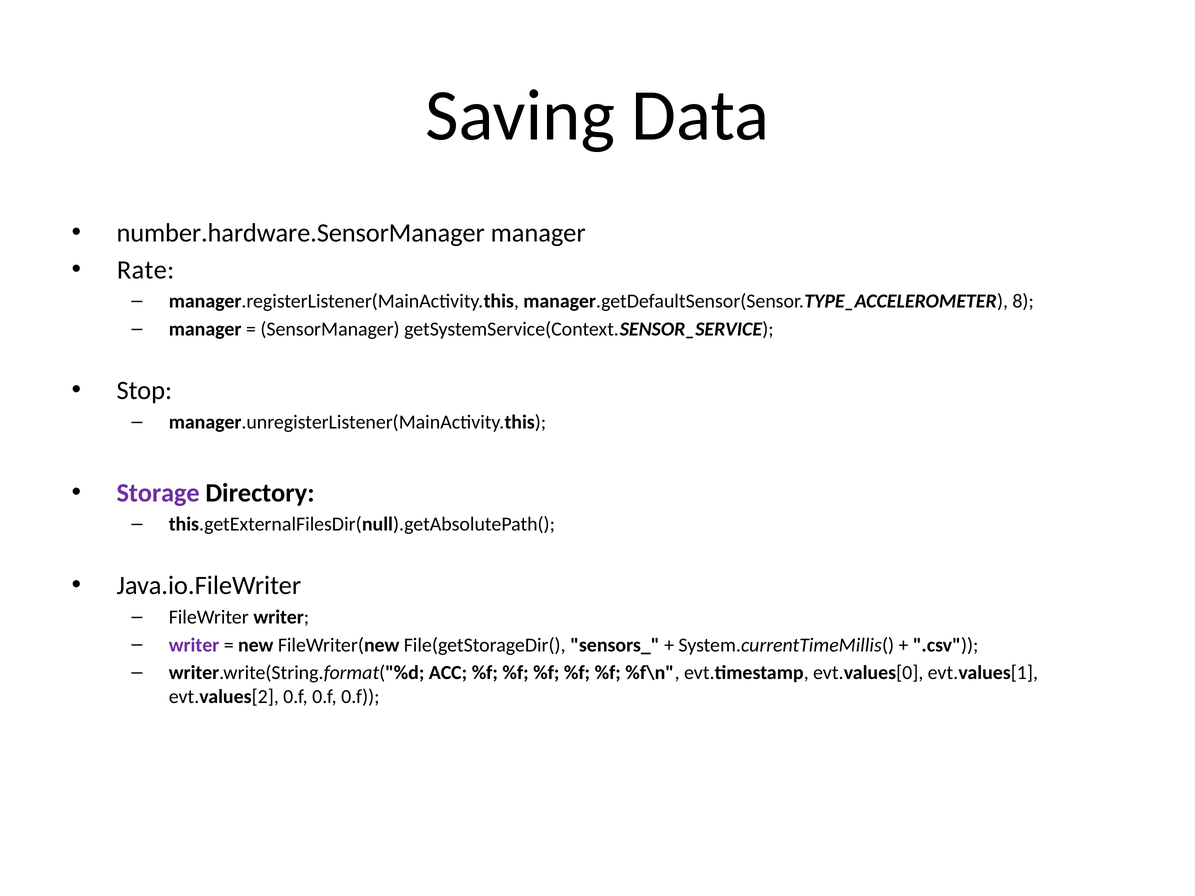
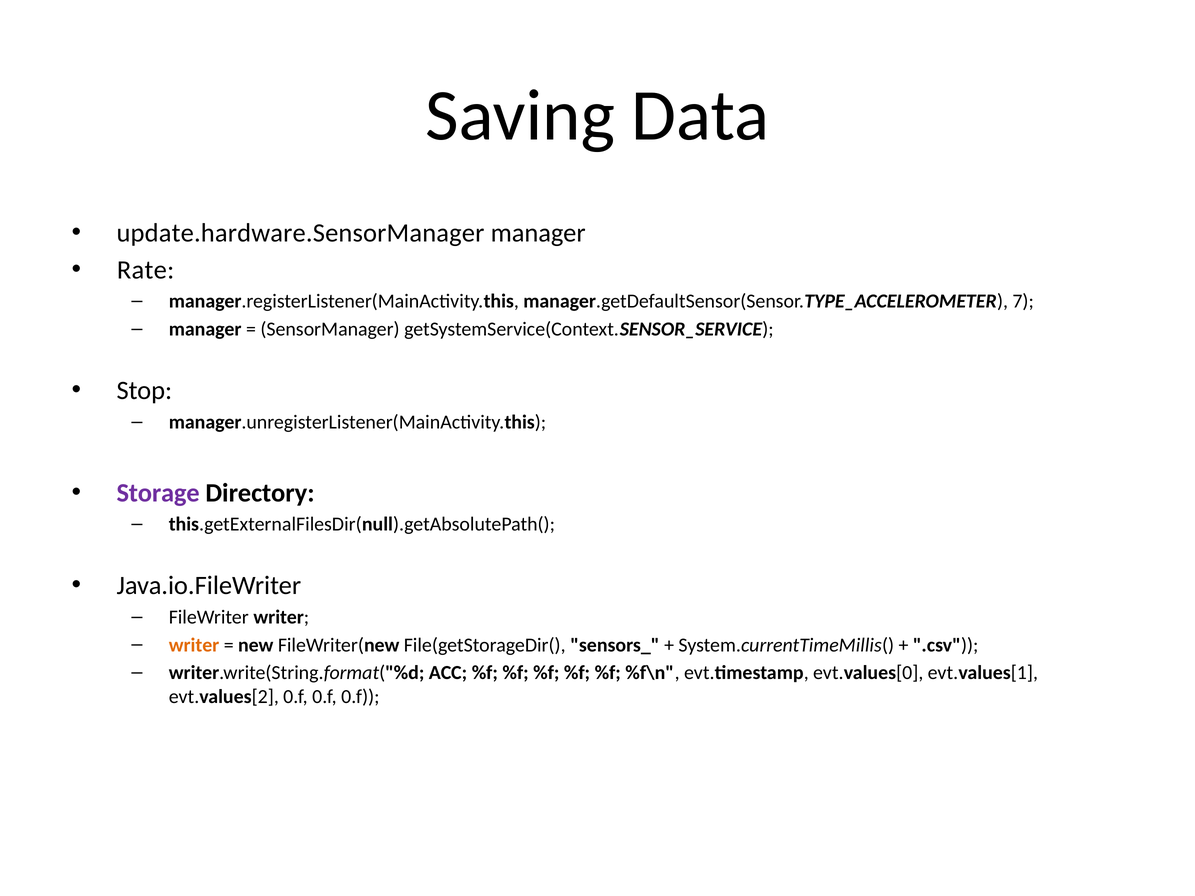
number.hardware.SensorManager: number.hardware.SensorManager -> update.hardware.SensorManager
8: 8 -> 7
writer at (194, 645) colour: purple -> orange
